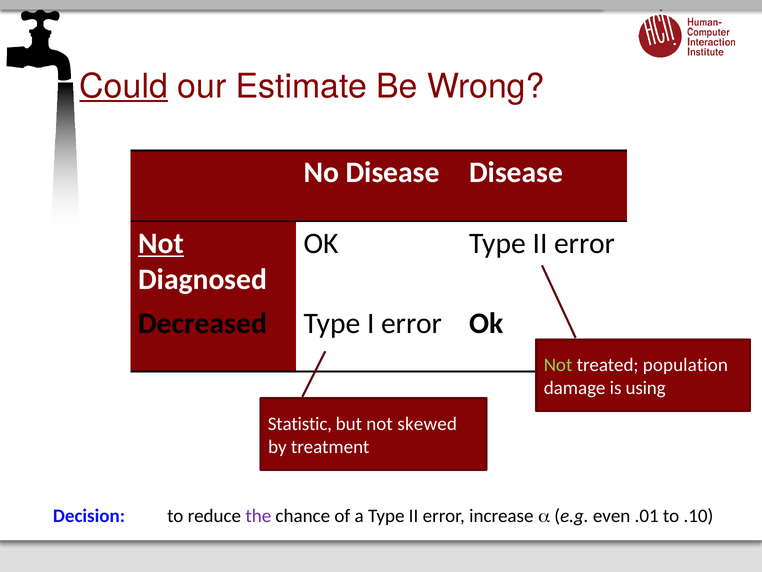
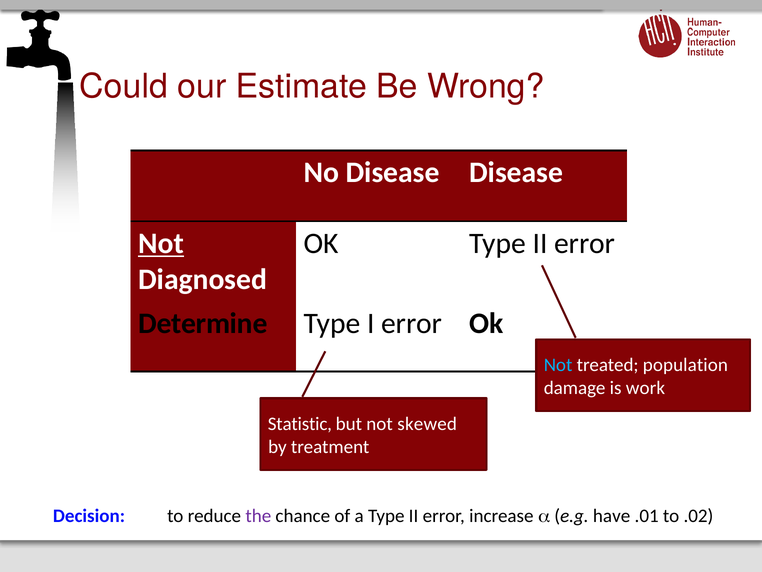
Could underline: present -> none
Decreased: Decreased -> Determine
Not at (558, 365) colour: light green -> light blue
using: using -> work
even: even -> have
.10: .10 -> .02
